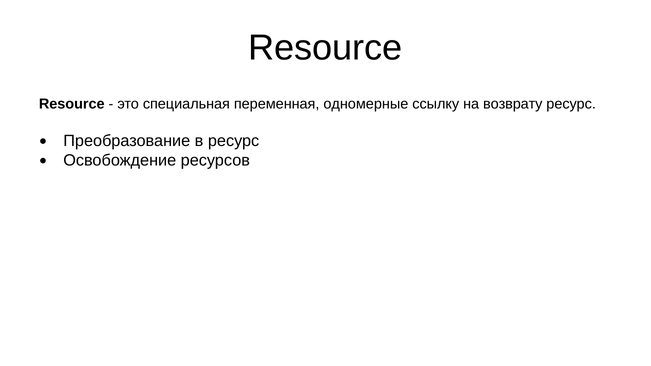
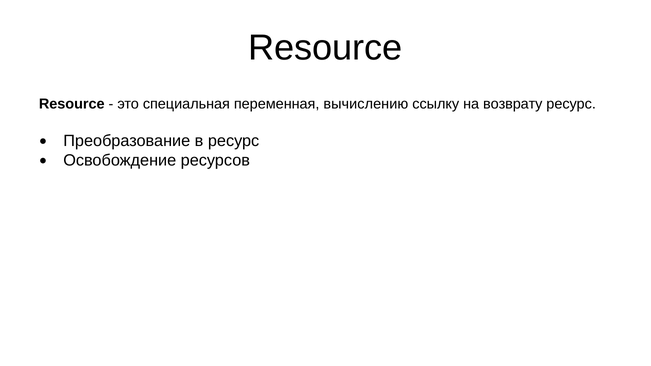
одномерные: одномерные -> вычислению
